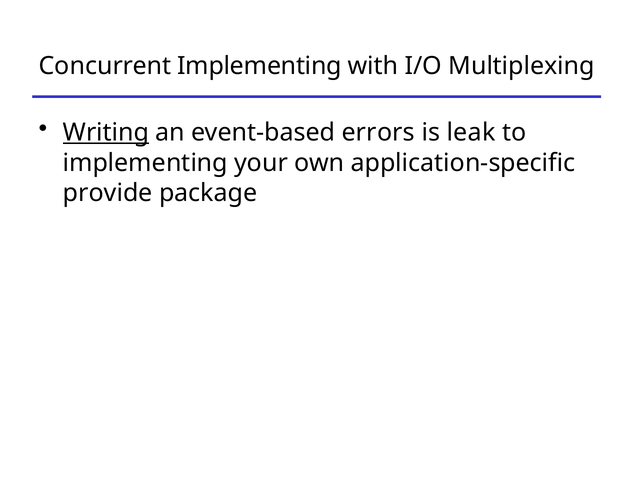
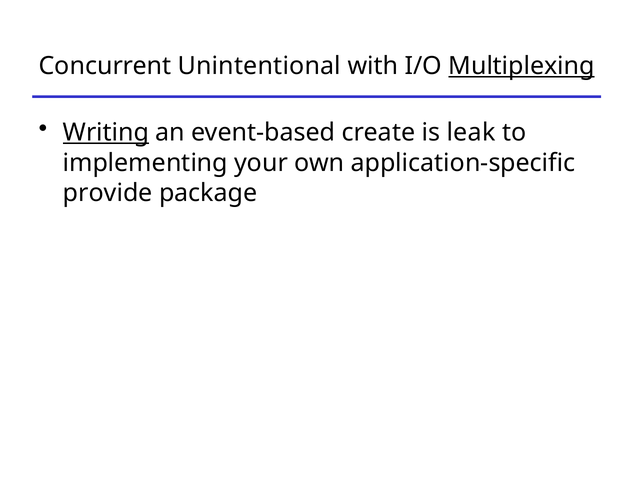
Concurrent Implementing: Implementing -> Unintentional
Multiplexing underline: none -> present
errors: errors -> create
